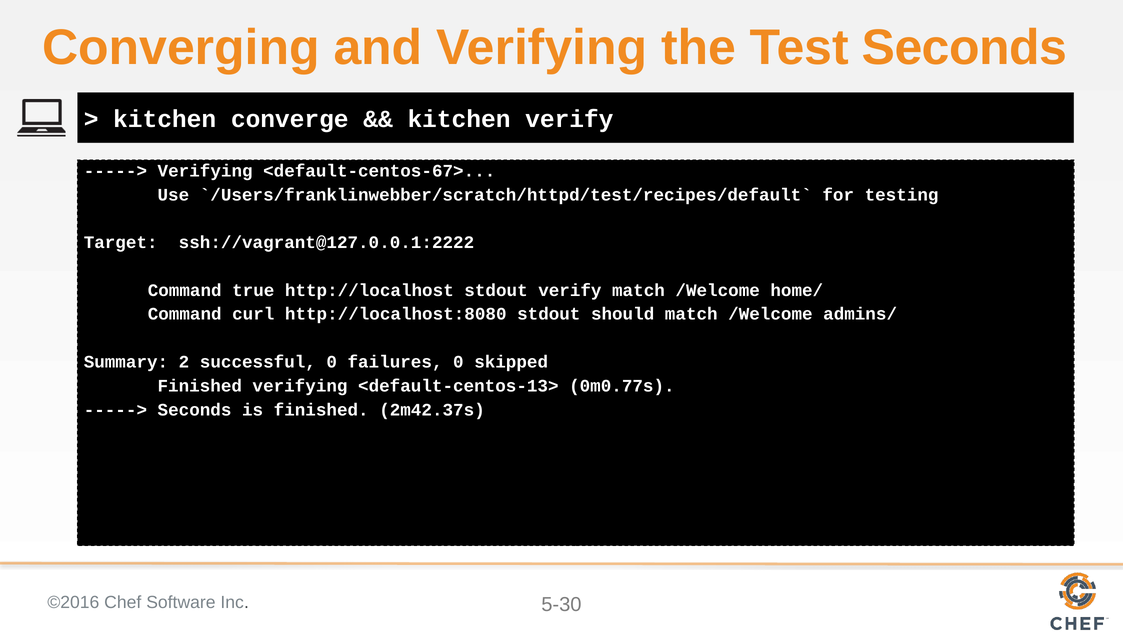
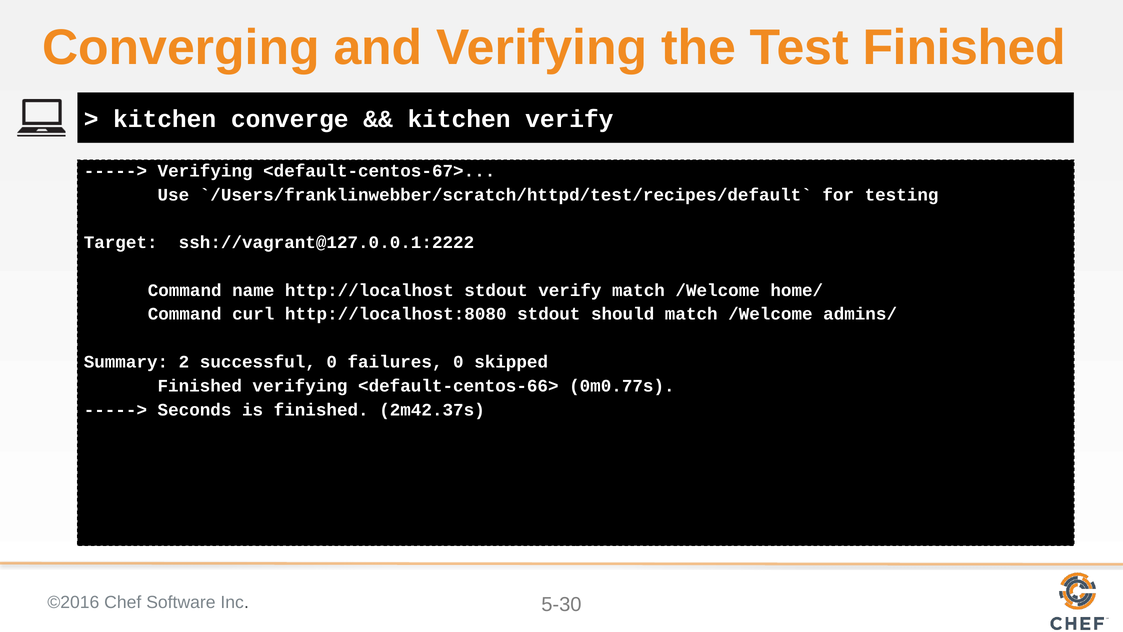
Test Seconds: Seconds -> Finished
true: true -> name
<default-centos-13>: <default-centos-13> -> <default-centos-66>
